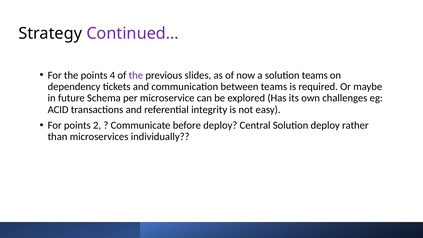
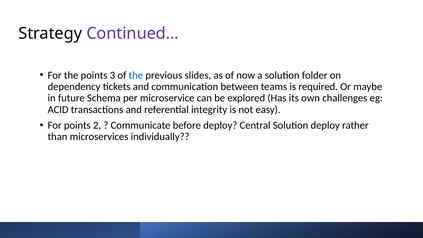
4: 4 -> 3
the at (136, 75) colour: purple -> blue
solution teams: teams -> folder
